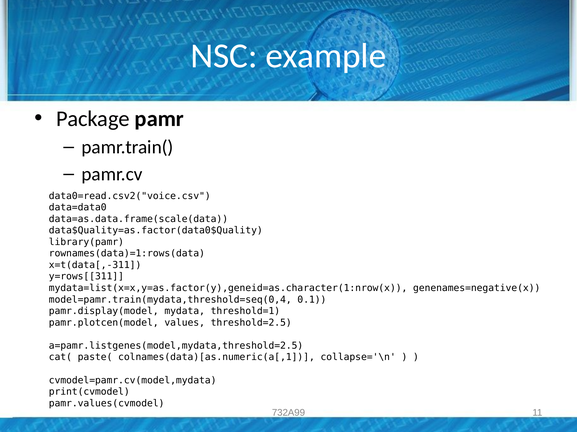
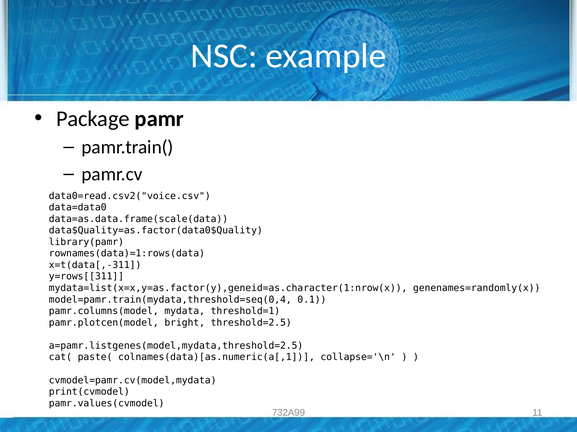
genenames=negative(x: genenames=negative(x -> genenames=randomly(x
pamr.display(model: pamr.display(model -> pamr.columns(model
values: values -> bright
